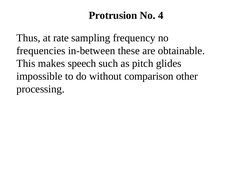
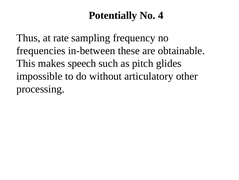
Protrusion: Protrusion -> Potentially
comparison: comparison -> articulatory
